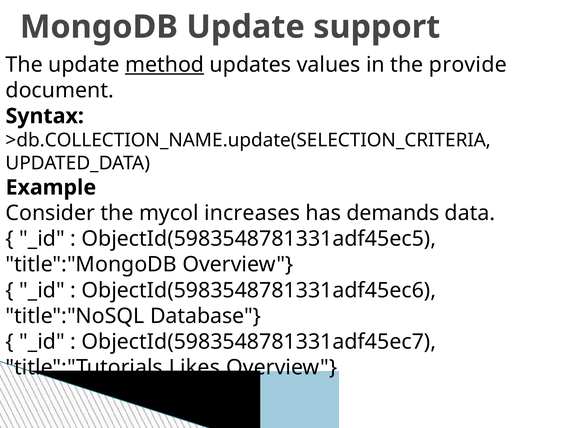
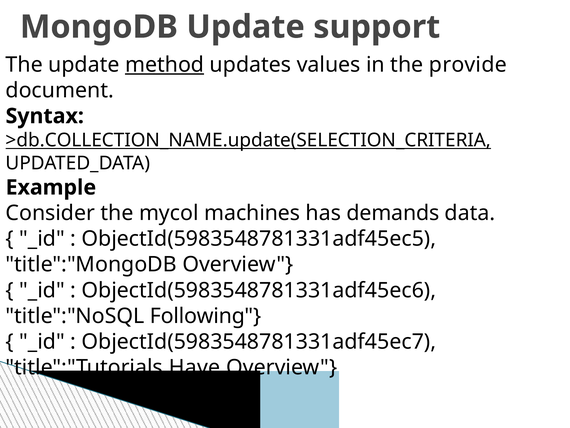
>db.COLLECTION_NAME.update(SELECTION_CRITERIA underline: none -> present
increases: increases -> machines
Database: Database -> Following
Likes: Likes -> Have
